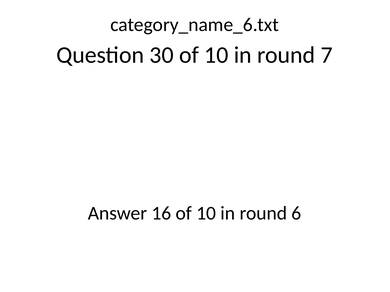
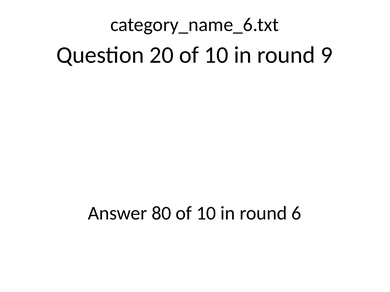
30: 30 -> 20
7: 7 -> 9
16: 16 -> 80
